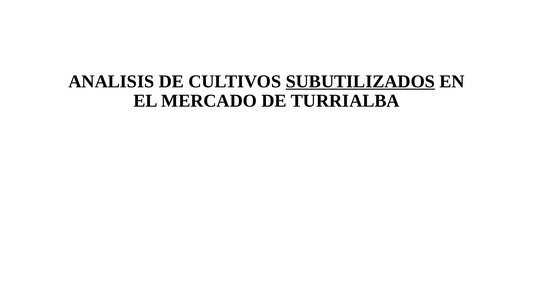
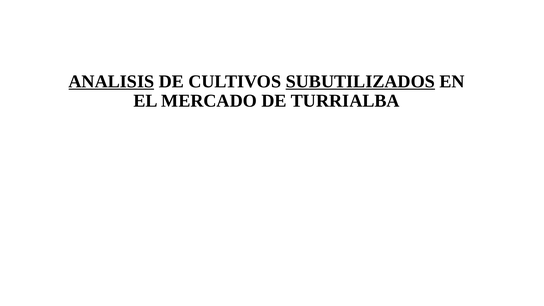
ANALISIS underline: none -> present
